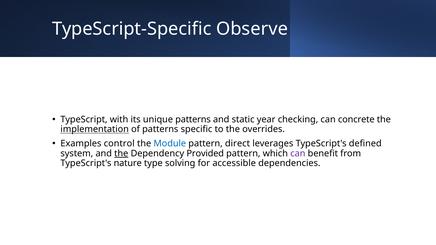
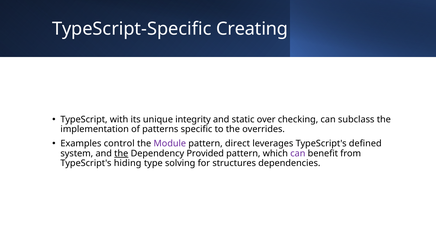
Observe: Observe -> Creating
unique patterns: patterns -> integrity
year: year -> over
concrete: concrete -> subclass
implementation underline: present -> none
Module colour: blue -> purple
nature: nature -> hiding
accessible: accessible -> structures
